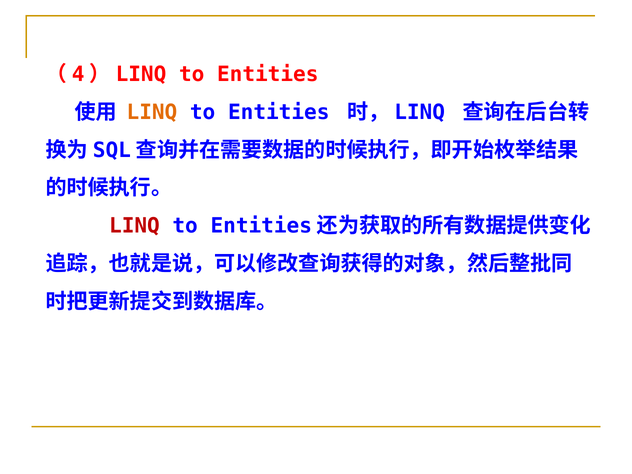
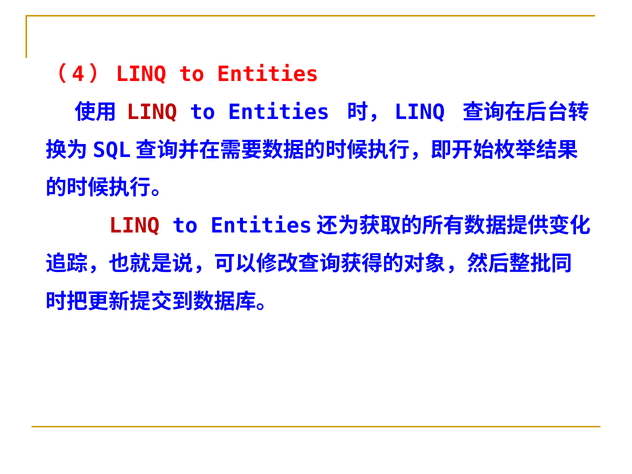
LINQ at (152, 112) colour: orange -> red
